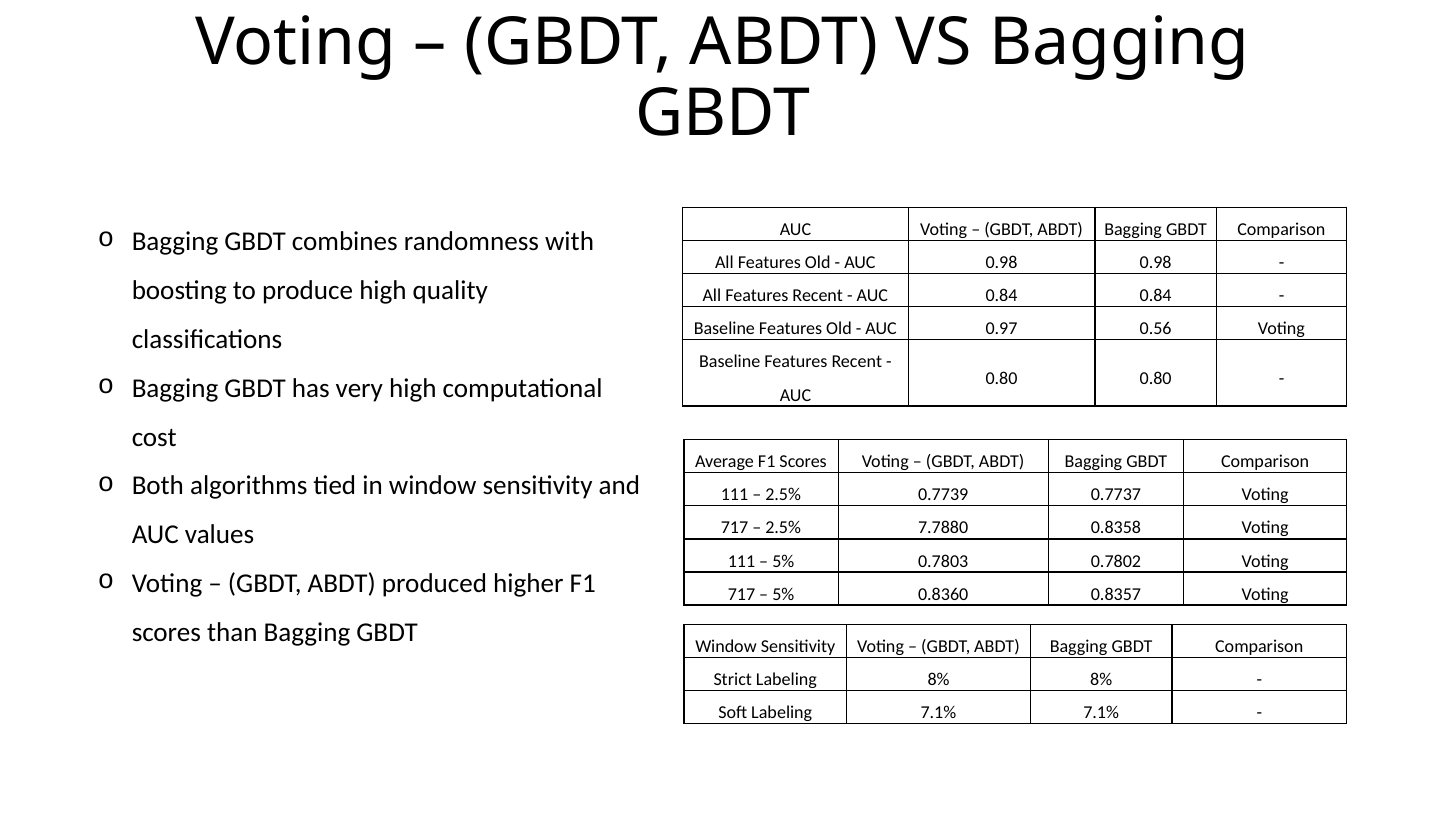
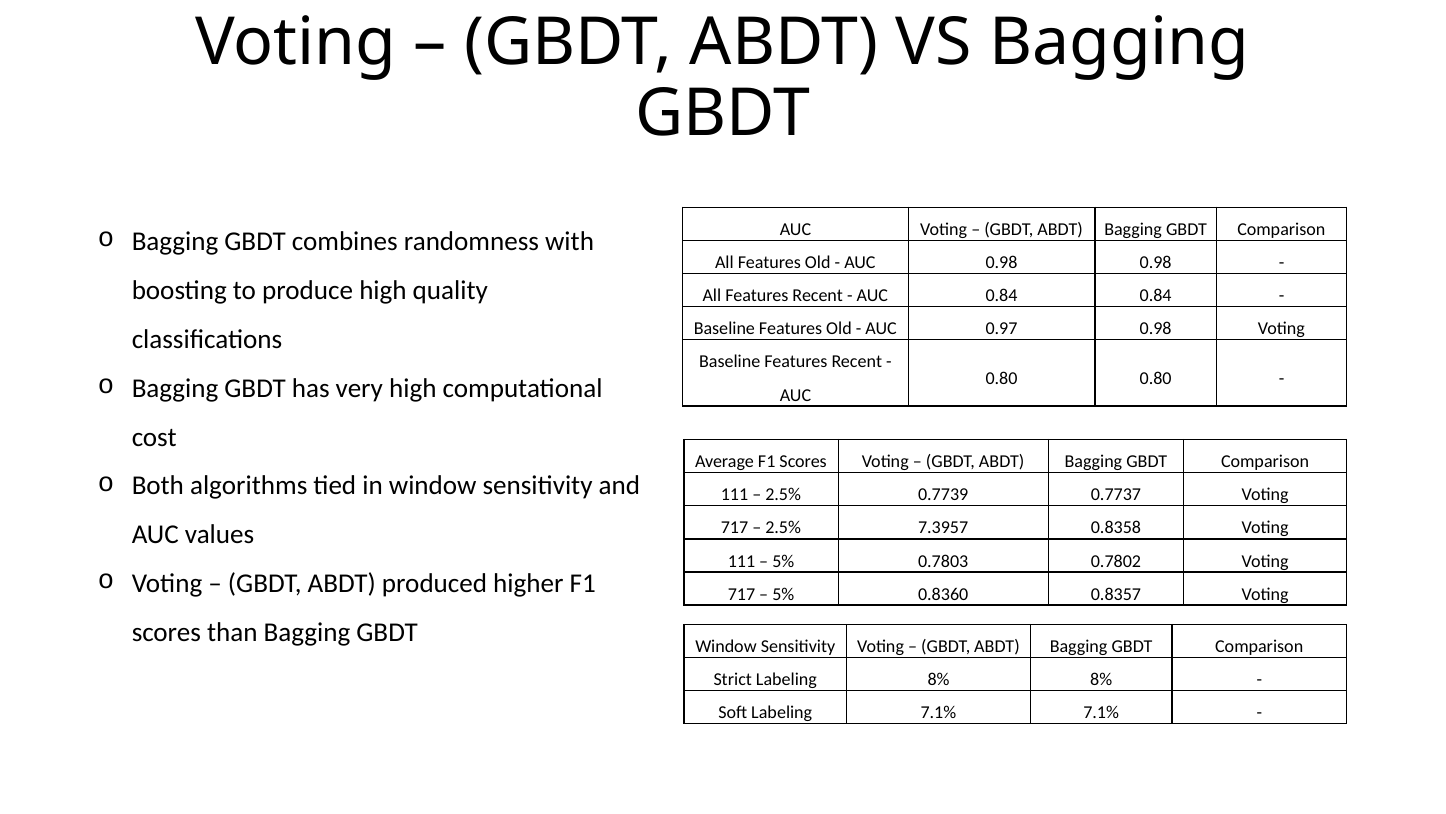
0.97 0.56: 0.56 -> 0.98
7.7880: 7.7880 -> 7.3957
